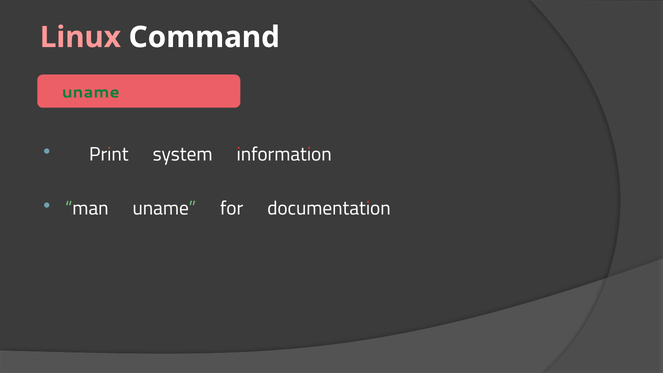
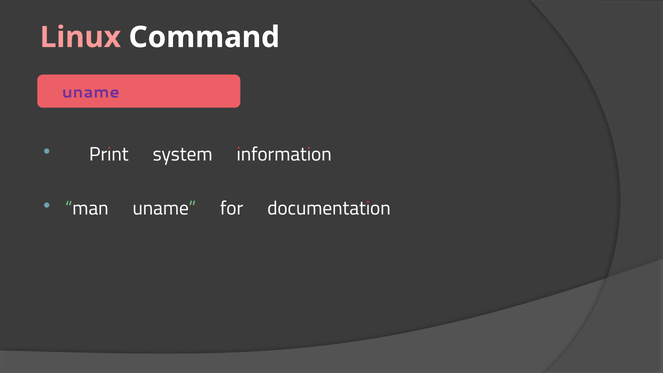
uname at (91, 92) colour: green -> purple
